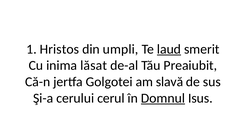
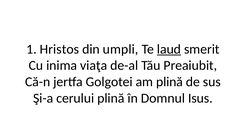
lăsat: lăsat -> viaţa
am slavă: slavă -> plină
cerului cerul: cerul -> plină
Domnul underline: present -> none
